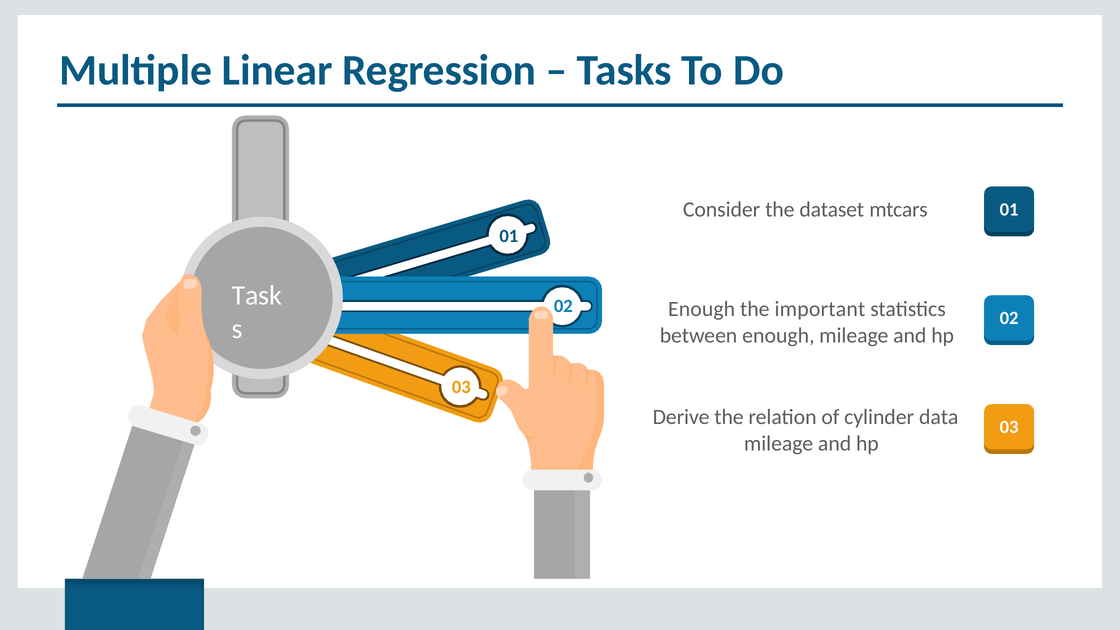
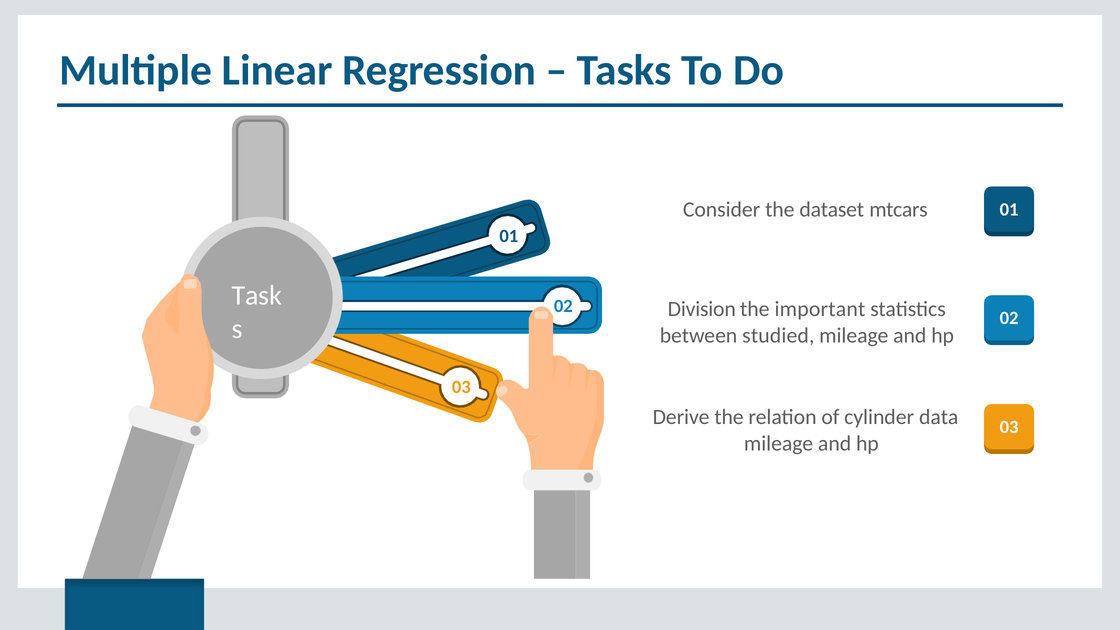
Enough at (702, 309): Enough -> Division
between enough: enough -> studied
